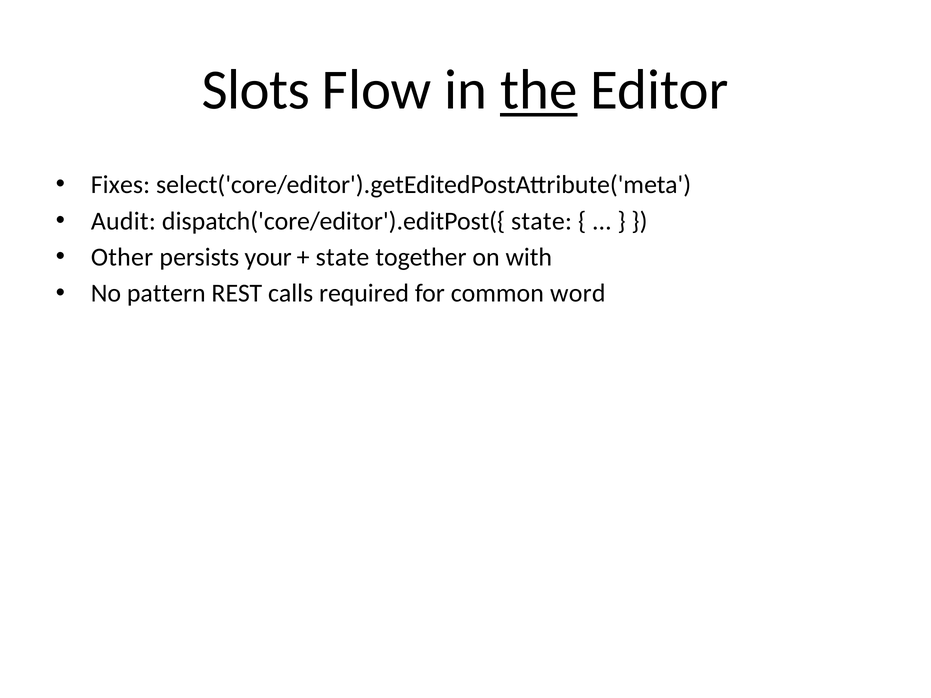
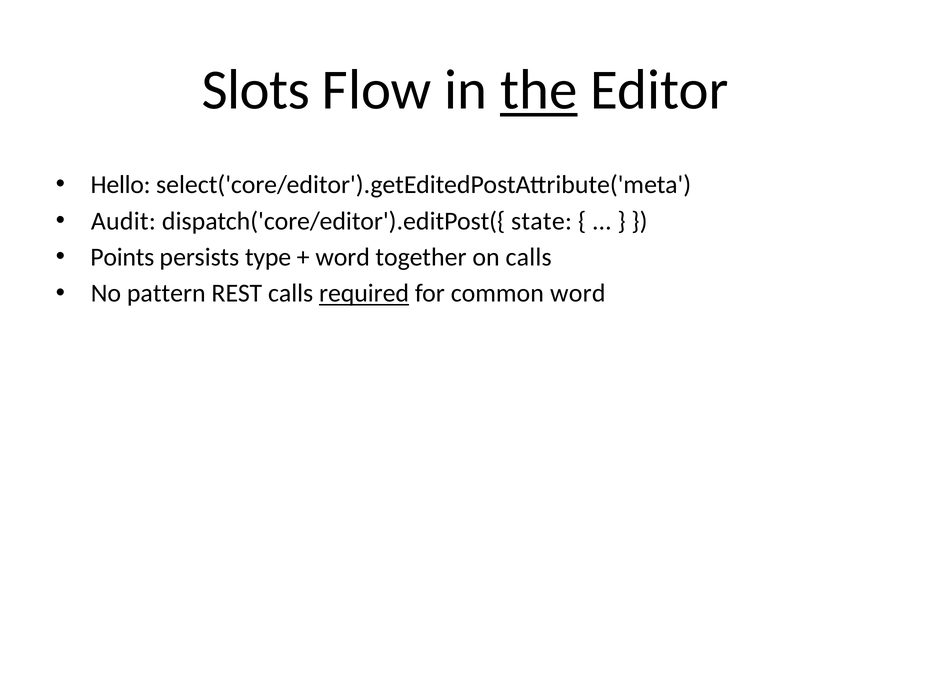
Fixes: Fixes -> Hello
Other: Other -> Points
your: your -> type
state at (342, 257): state -> word
on with: with -> calls
required underline: none -> present
